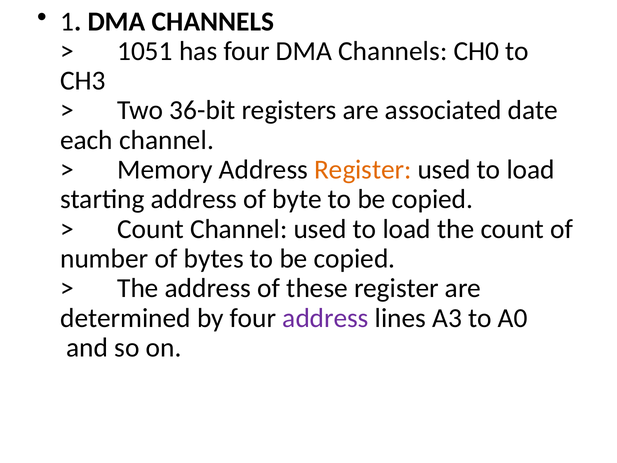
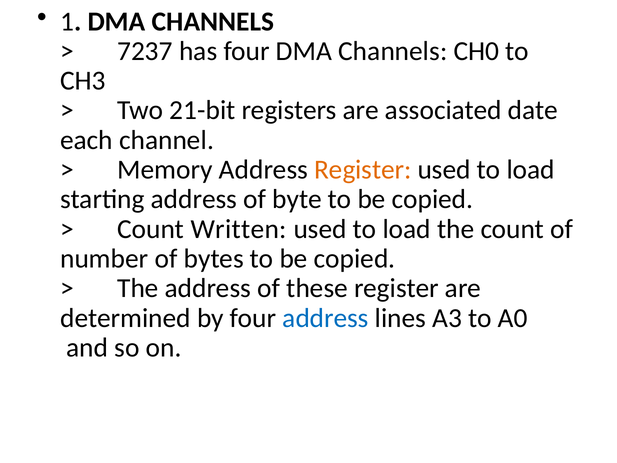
1051: 1051 -> 7237
36-bit: 36-bit -> 21-bit
Count Channel: Channel -> Written
address at (326, 318) colour: purple -> blue
